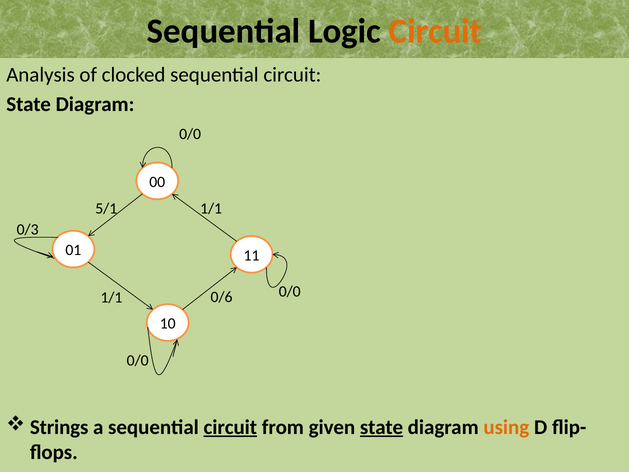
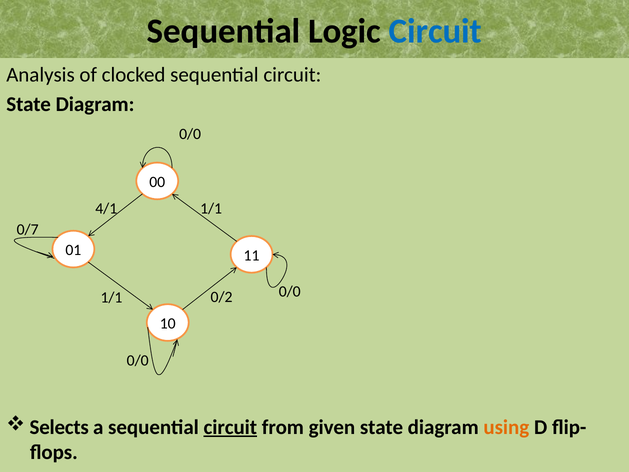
Circuit at (435, 31) colour: orange -> blue
5/1: 5/1 -> 4/1
0/3: 0/3 -> 0/7
0/6: 0/6 -> 0/2
Strings: Strings -> Selects
state at (382, 427) underline: present -> none
